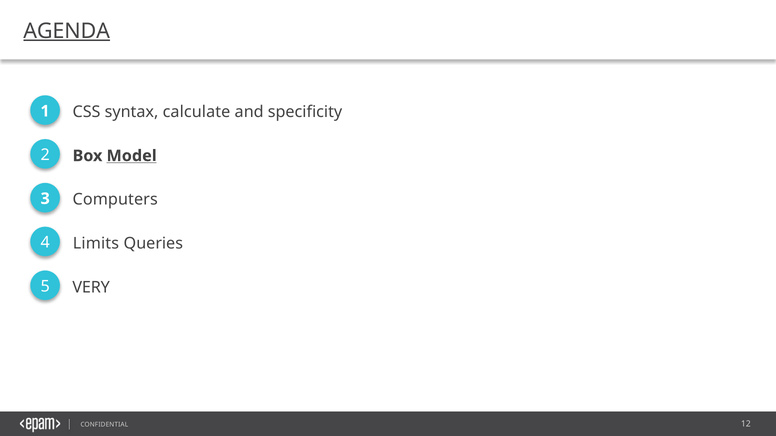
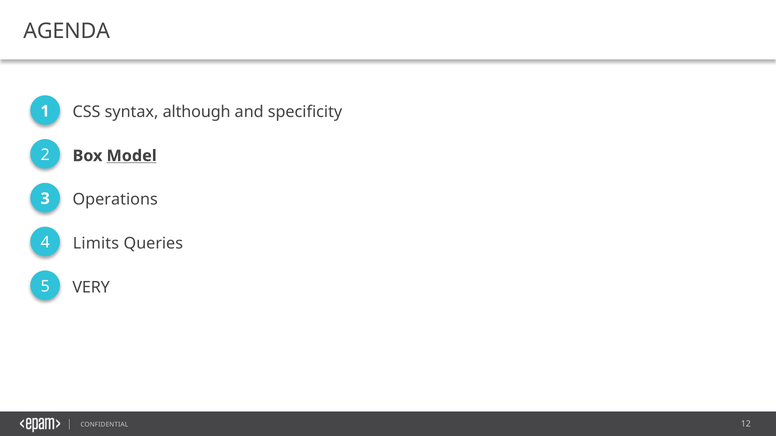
AGENDA underline: present -> none
calculate: calculate -> although
Computers: Computers -> Operations
